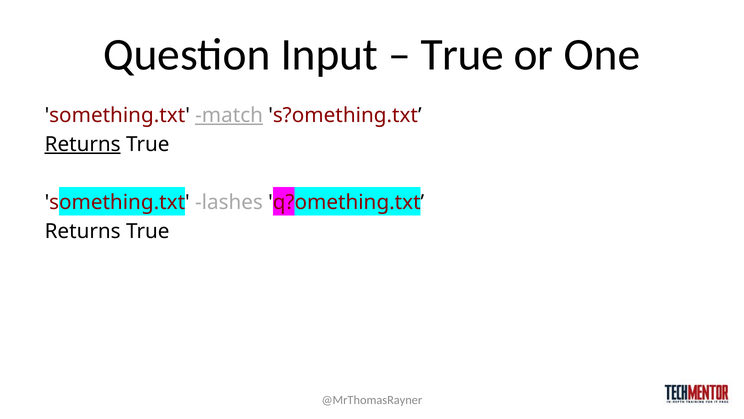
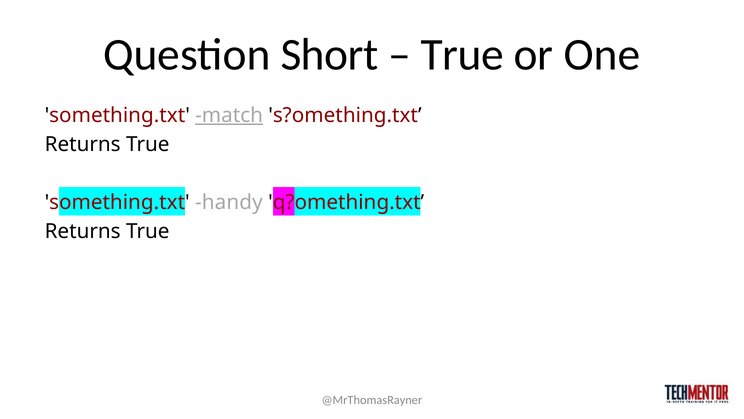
Input: Input -> Short
Returns at (83, 144) underline: present -> none
lashes: lashes -> handy
